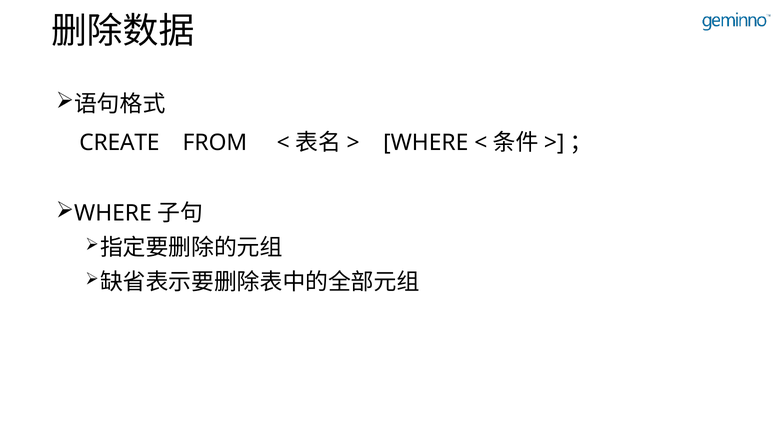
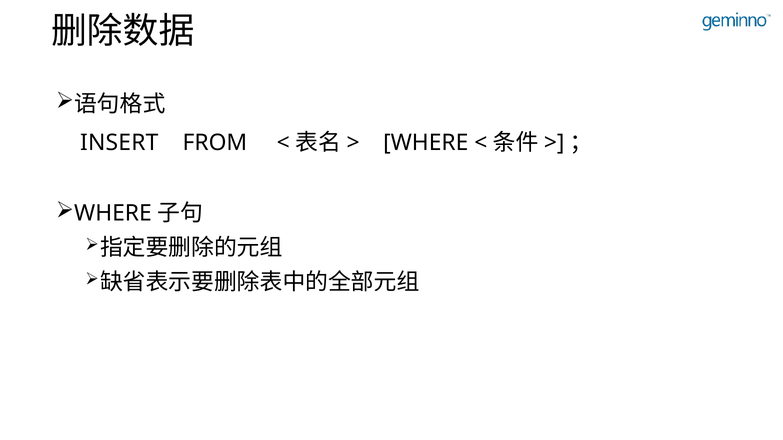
CREATE: CREATE -> INSERT
